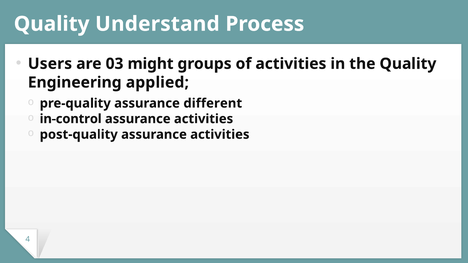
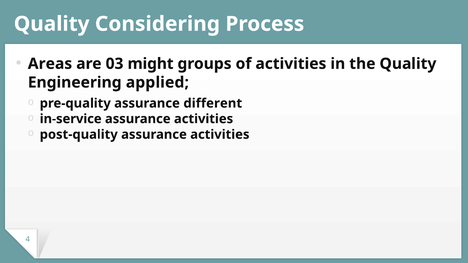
Understand: Understand -> Considering
Users: Users -> Areas
in-control: in-control -> in-service
